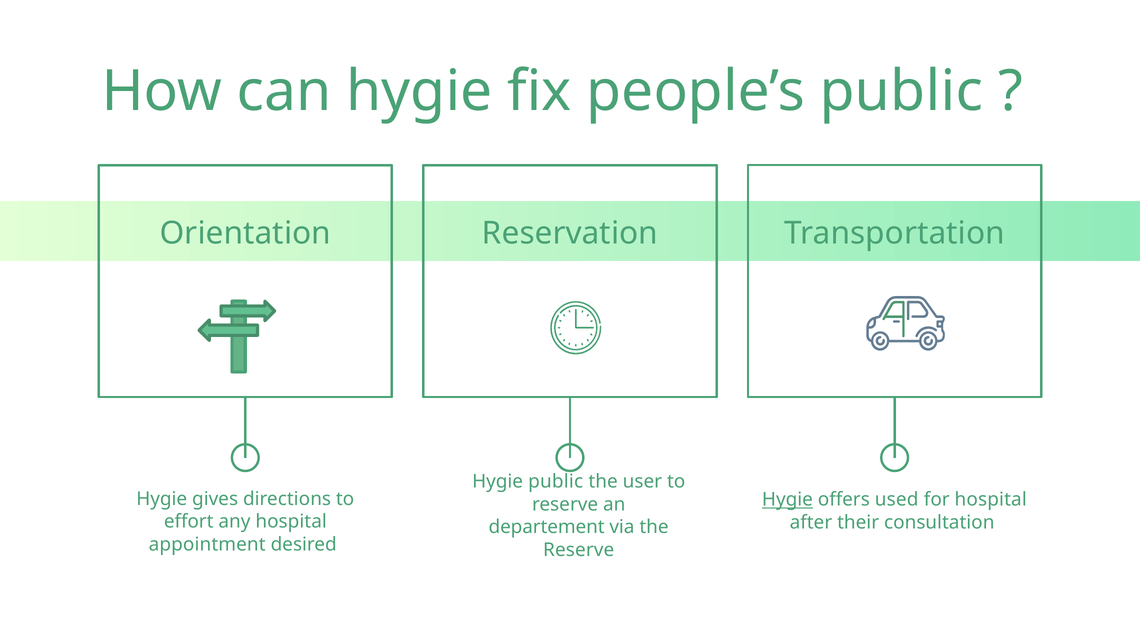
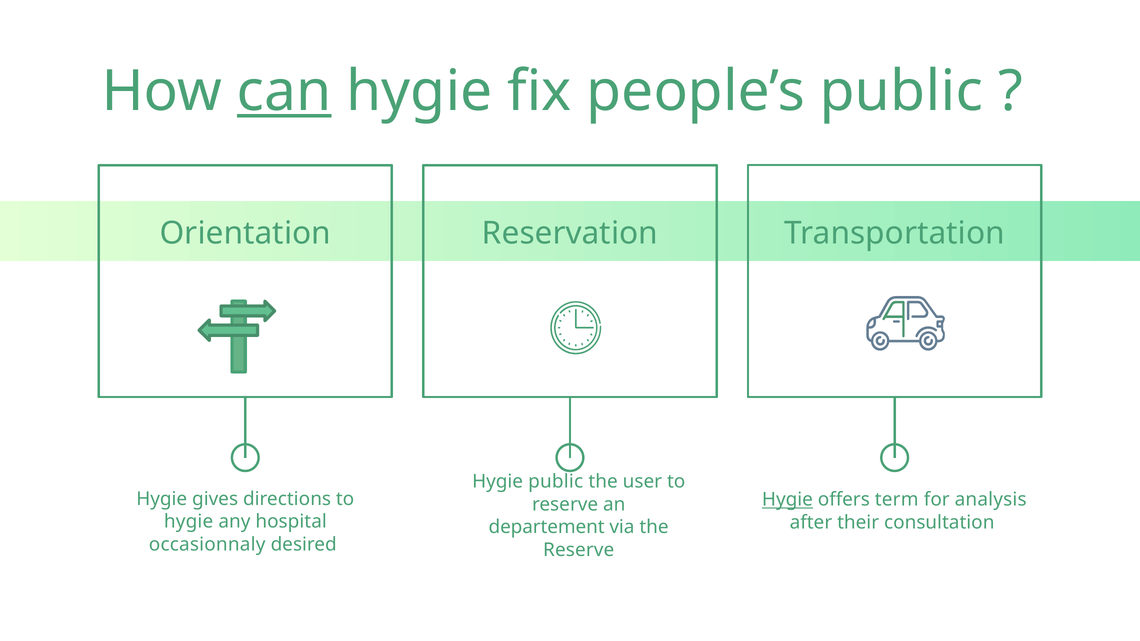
can underline: none -> present
used: used -> term
for hospital: hospital -> analysis
effort at (189, 522): effort -> hygie
appointment: appointment -> occasionnaly
